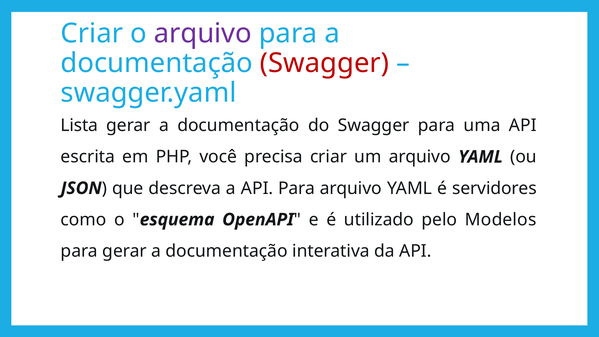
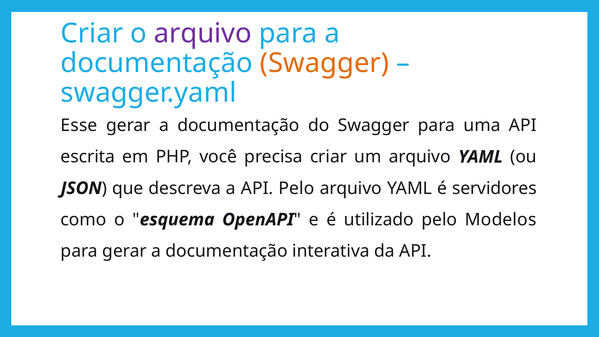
Swagger at (325, 63) colour: red -> orange
Lista: Lista -> Esse
API Para: Para -> Pelo
